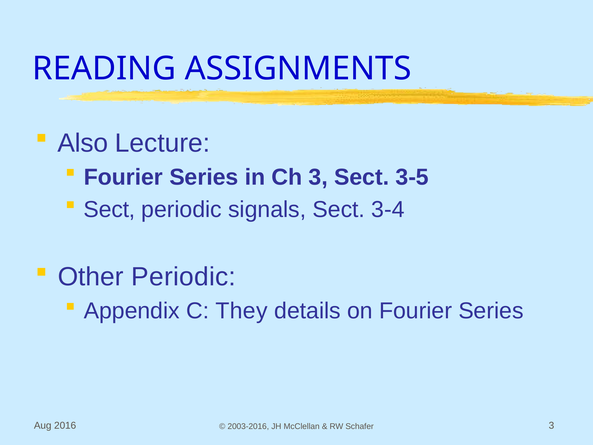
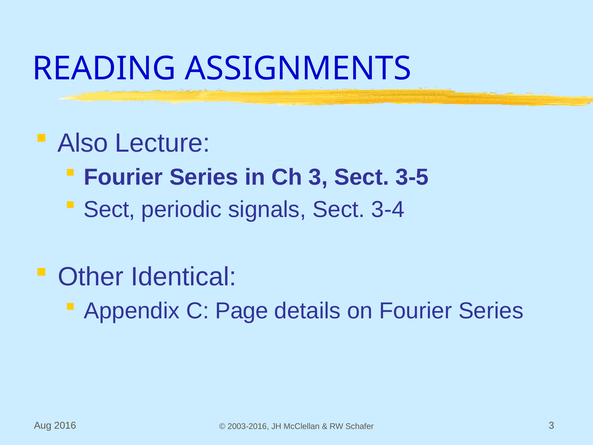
Other Periodic: Periodic -> Identical
They: They -> Page
